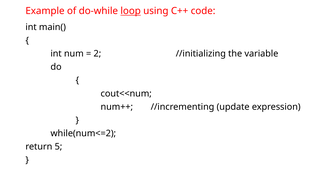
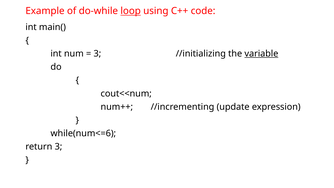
2 at (97, 54): 2 -> 3
variable underline: none -> present
while(num<=2: while(num<=2 -> while(num<=6
return 5: 5 -> 3
